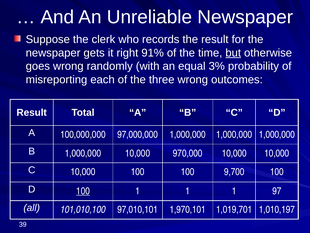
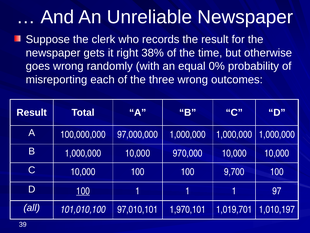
91%: 91% -> 38%
but underline: present -> none
3%: 3% -> 0%
